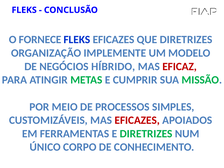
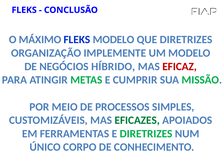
FORNECE: FORNECE -> MÁXIMO
FLEKS EFICAZES: EFICAZES -> MODELO
EFICAZES at (137, 120) colour: red -> green
